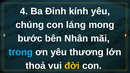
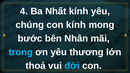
Đỉnh: Đỉnh -> Nhất
con láng: láng -> kính
đời colour: yellow -> light blue
